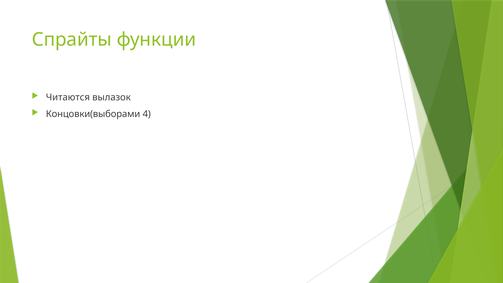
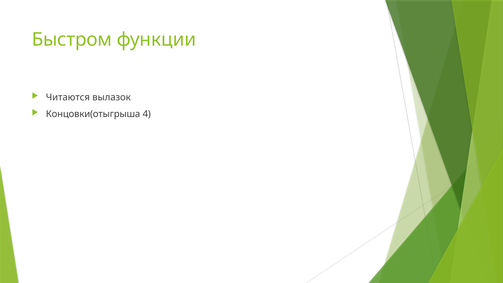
Спрайты: Спрайты -> Быстром
Концовки(выборами: Концовки(выборами -> Концовки(отыгрыша
